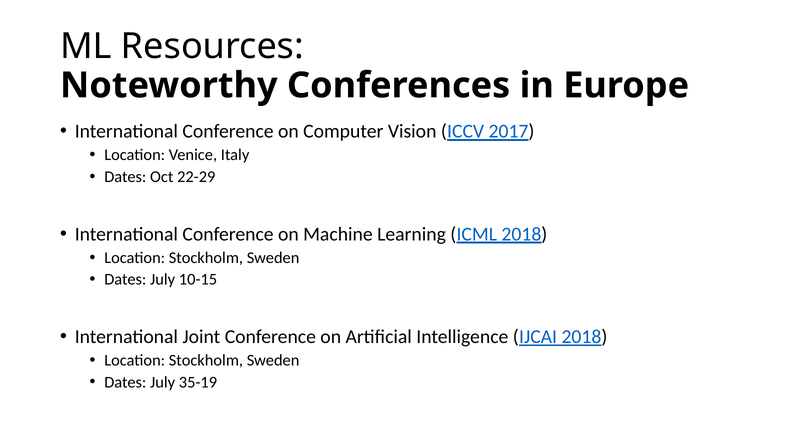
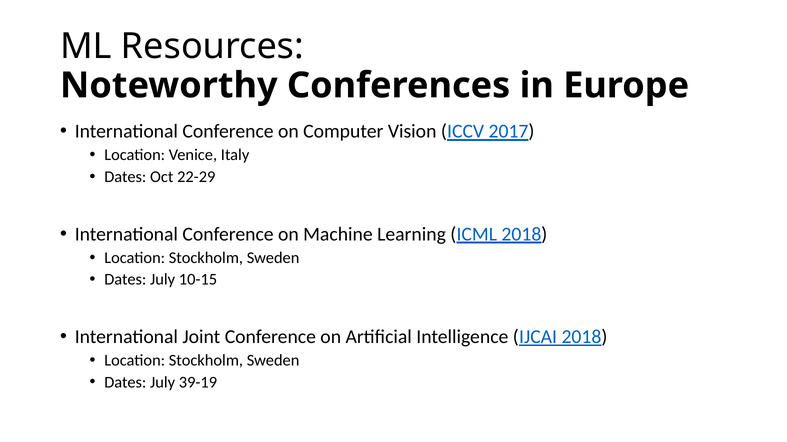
35-19: 35-19 -> 39-19
